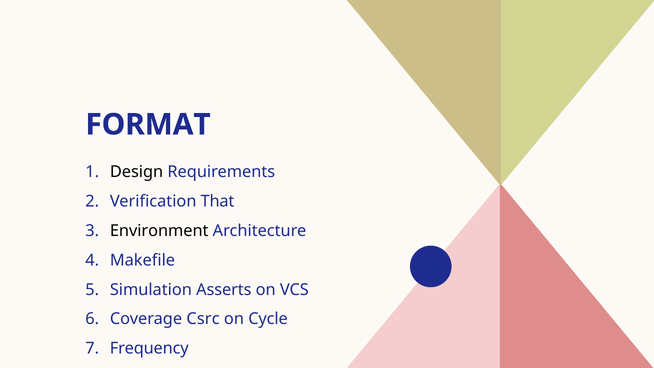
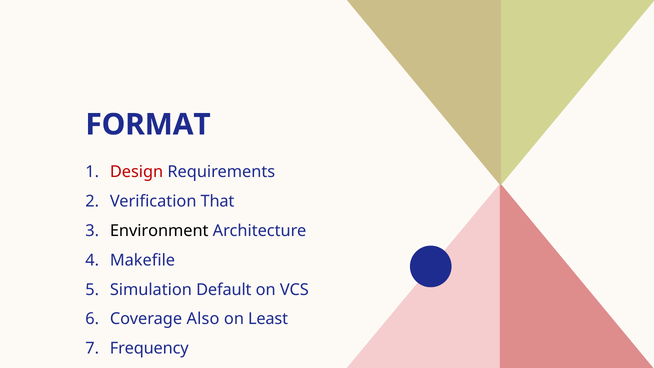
Design colour: black -> red
Asserts: Asserts -> Default
Csrc: Csrc -> Also
Cycle: Cycle -> Least
